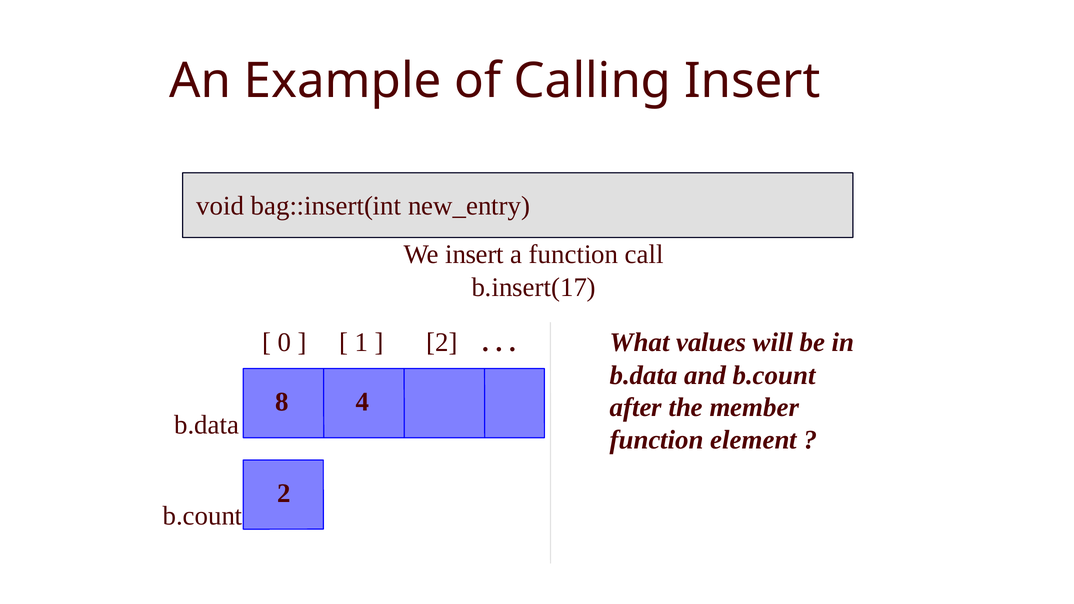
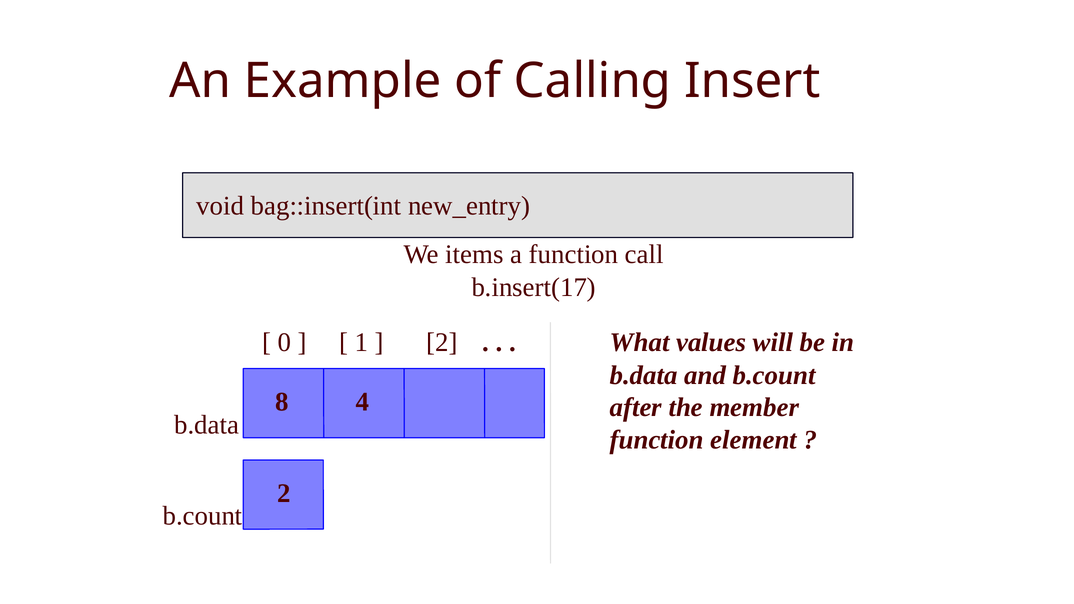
We insert: insert -> items
